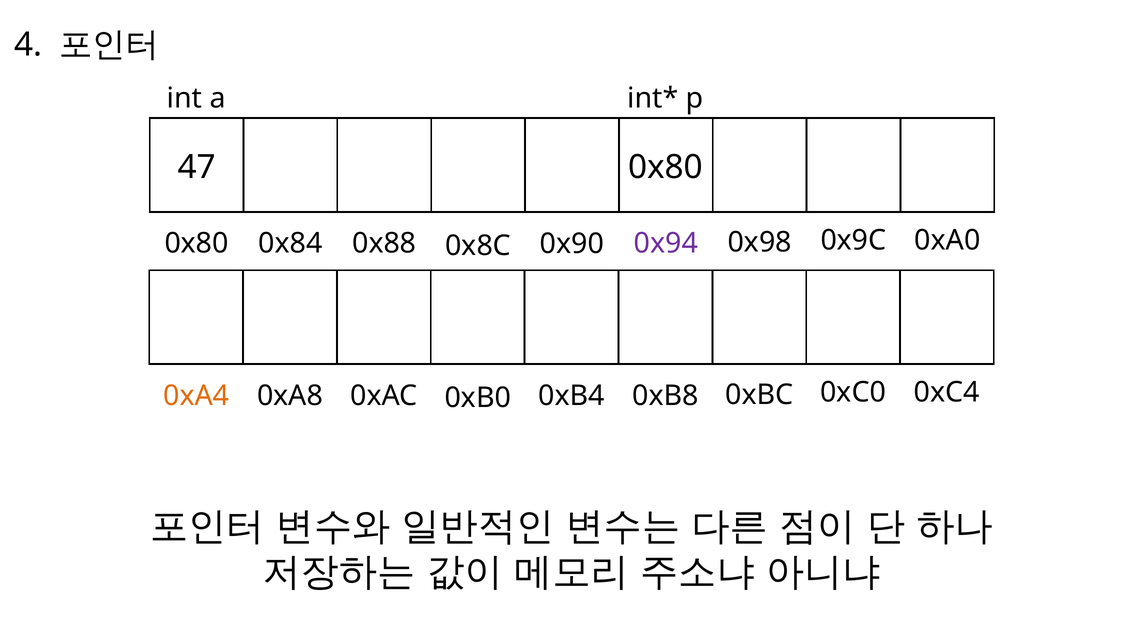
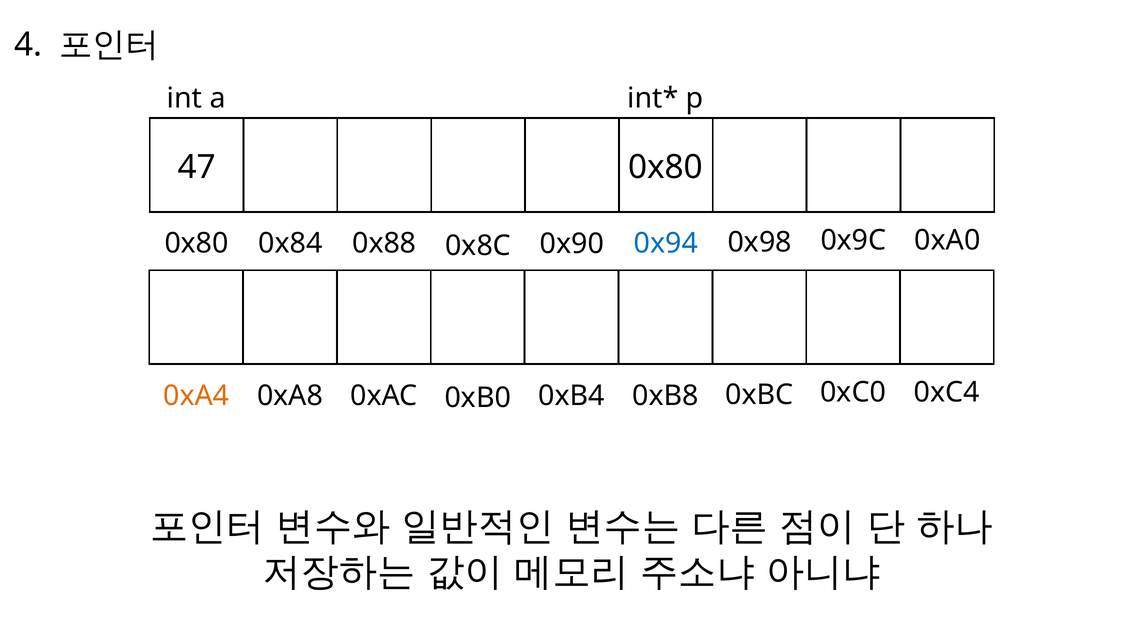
0x94 colour: purple -> blue
